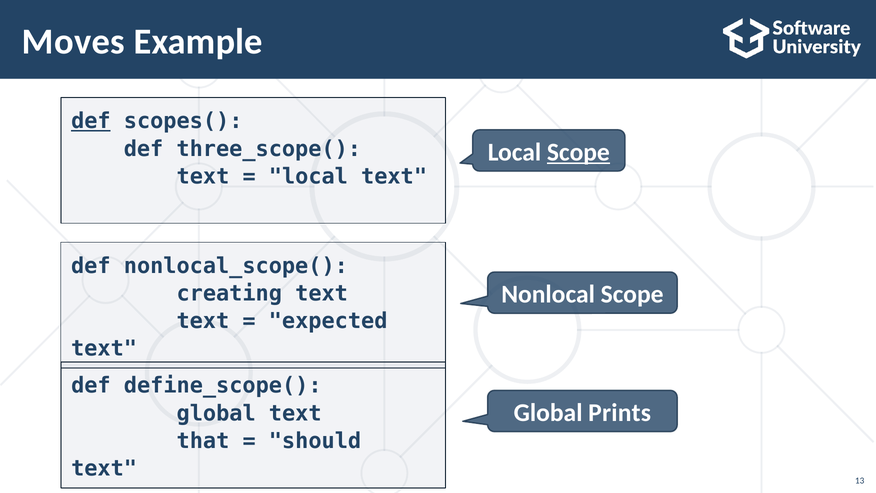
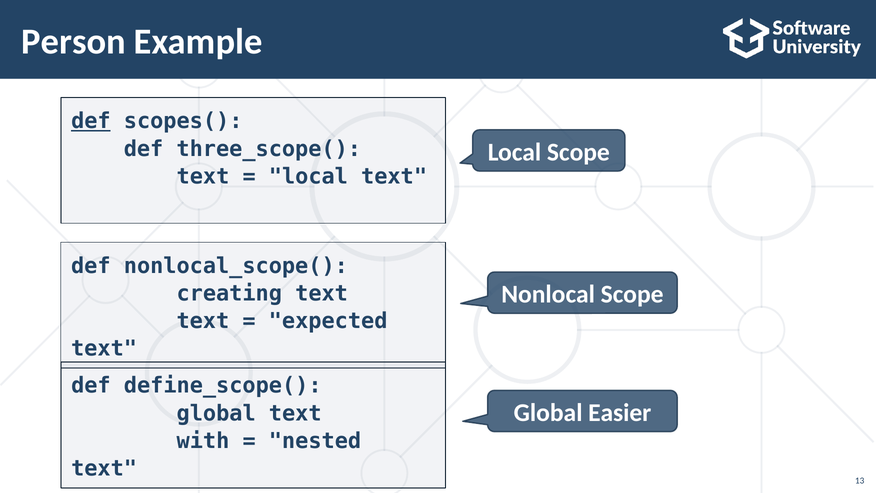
Moves: Moves -> Person
Scope at (578, 152) underline: present -> none
Prints: Prints -> Easier
that: that -> with
should: should -> nested
